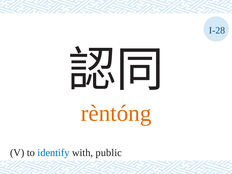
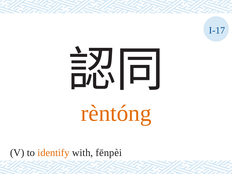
I-28: I-28 -> I-17
identify colour: blue -> orange
public: public -> fēnpèi
